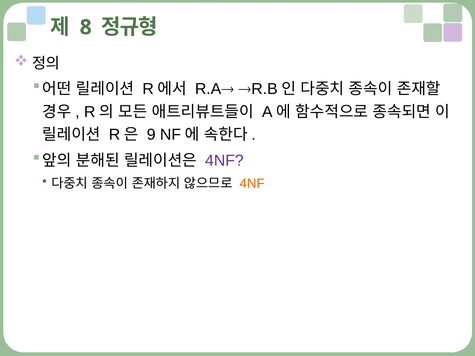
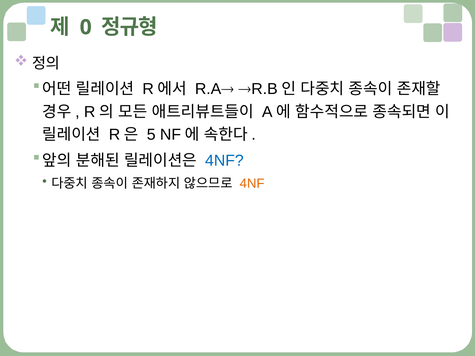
8: 8 -> 0
9: 9 -> 5
4NF at (224, 161) colour: purple -> blue
